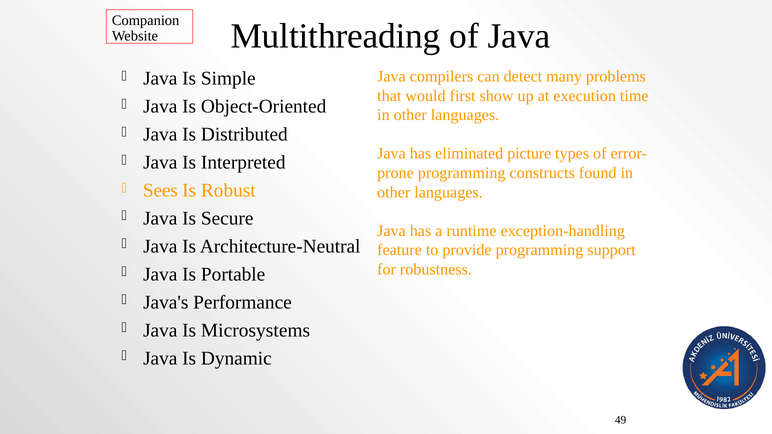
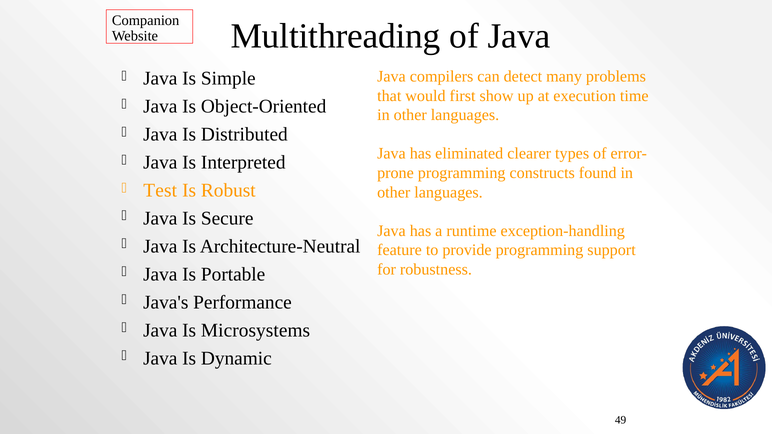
picture: picture -> clearer
Sees: Sees -> Test
